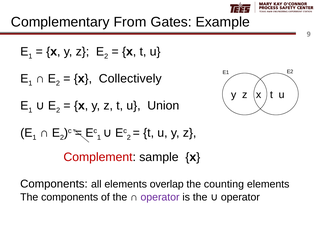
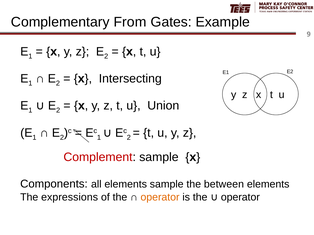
Collectively: Collectively -> Intersecting
elements overlap: overlap -> sample
counting: counting -> between
The components: components -> expressions
operator at (160, 198) colour: purple -> orange
